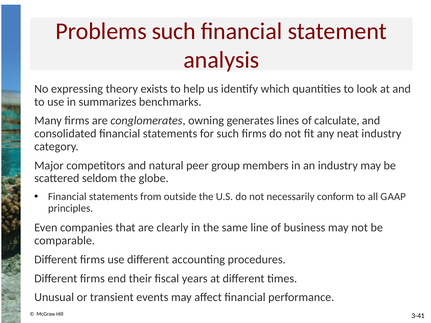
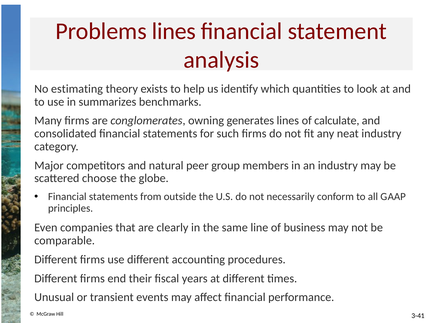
Problems such: such -> lines
expressing: expressing -> estimating
seldom: seldom -> choose
